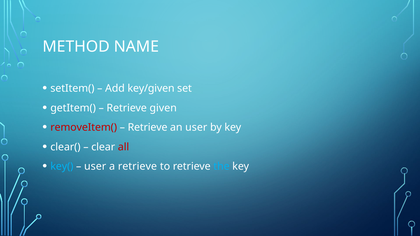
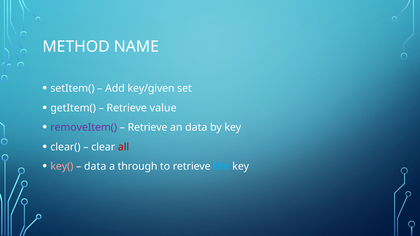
given: given -> value
removeItem( colour: red -> purple
an user: user -> data
key( colour: light blue -> pink
user at (95, 167): user -> data
a retrieve: retrieve -> through
